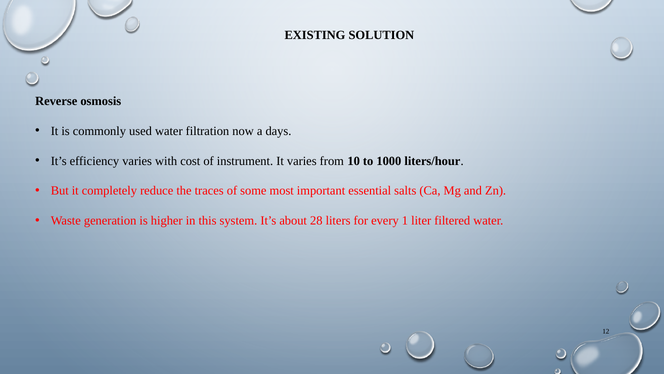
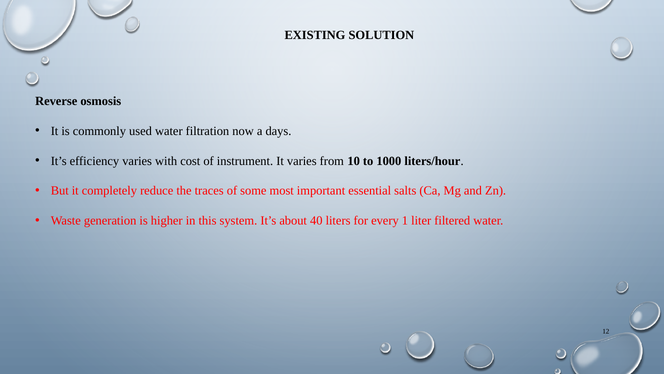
28: 28 -> 40
